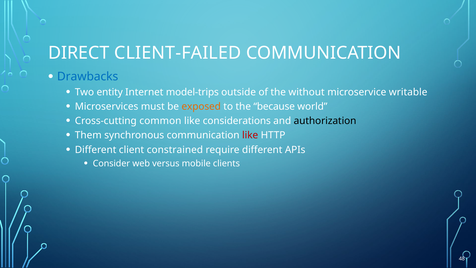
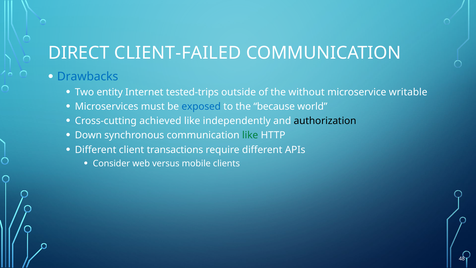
model-trips: model-trips -> tested-trips
exposed colour: orange -> blue
common: common -> achieved
considerations: considerations -> independently
Them: Them -> Down
like at (250, 135) colour: red -> green
constrained: constrained -> transactions
